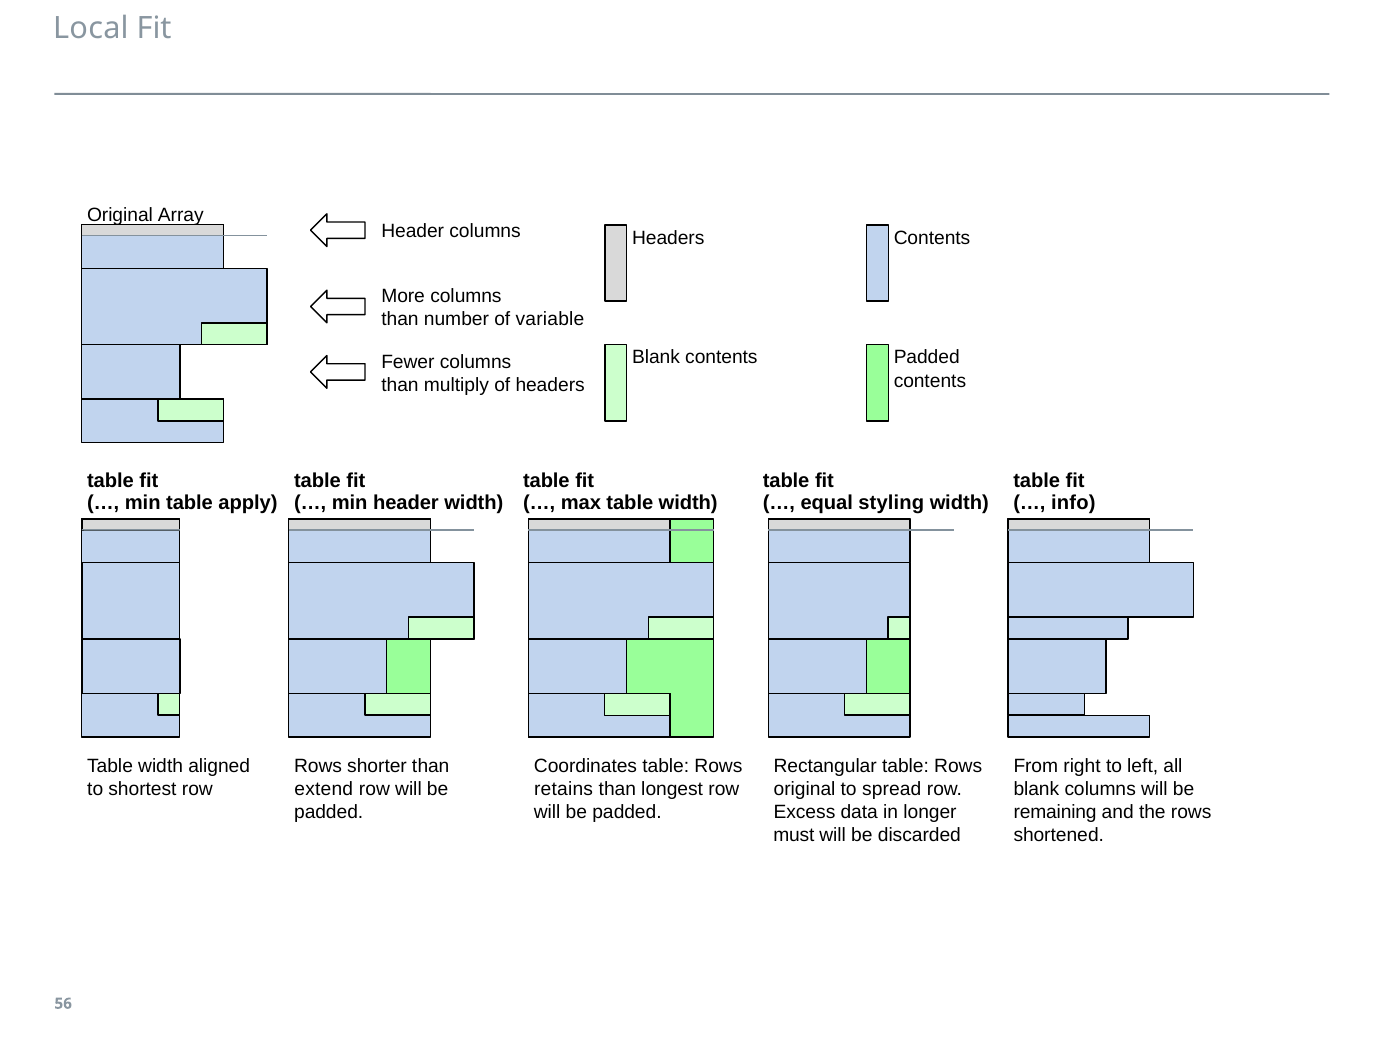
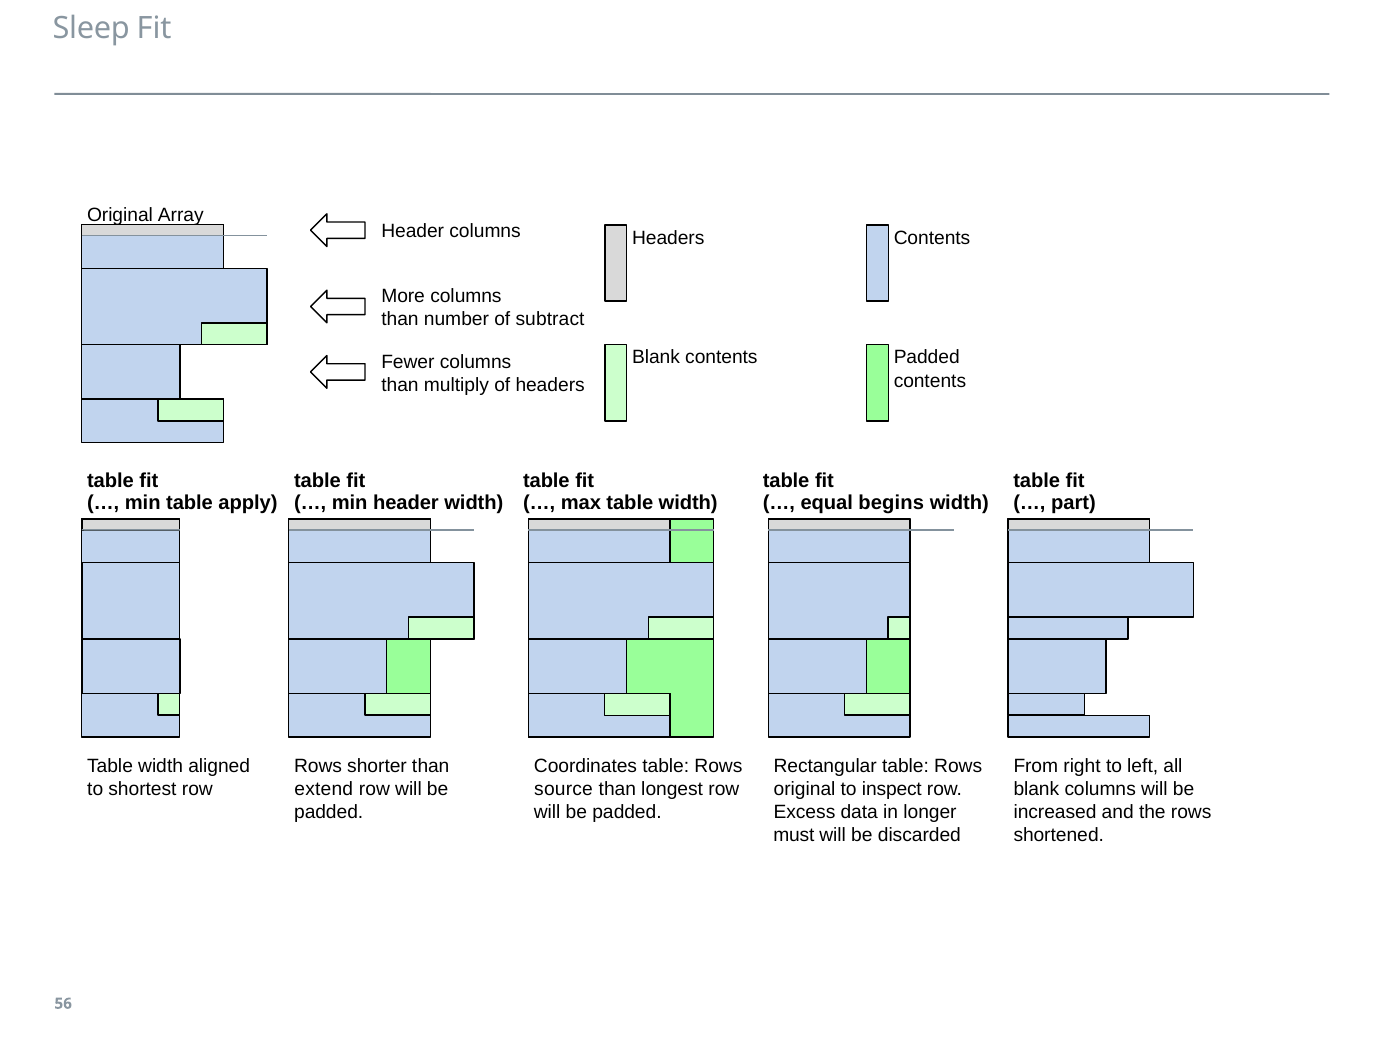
Local: Local -> Sleep
variable: variable -> subtract
styling: styling -> begins
info: info -> part
retains: retains -> source
spread: spread -> inspect
remaining: remaining -> increased
